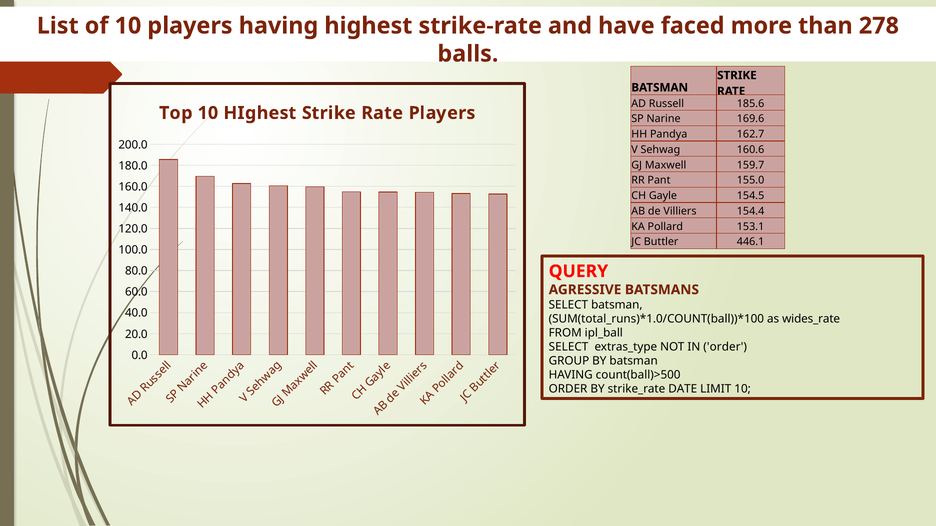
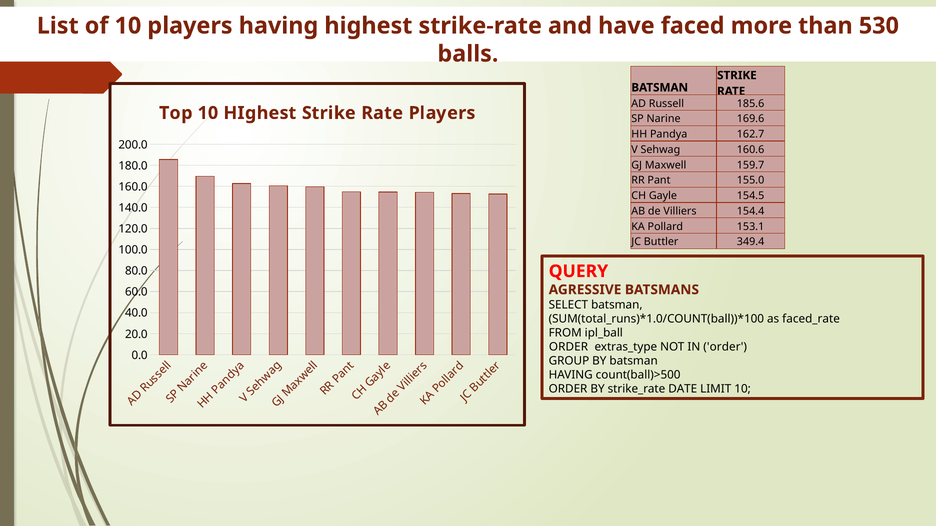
278: 278 -> 530
446.1: 446.1 -> 349.4
wides_rate: wides_rate -> faced_rate
SELECT at (569, 347): SELECT -> ORDER
